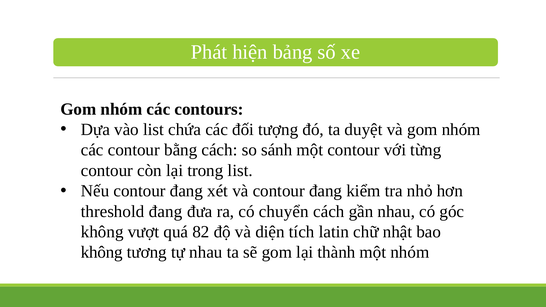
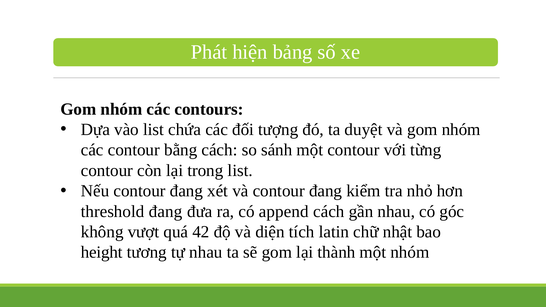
chuyển: chuyển -> append
82: 82 -> 42
không at (102, 252): không -> height
